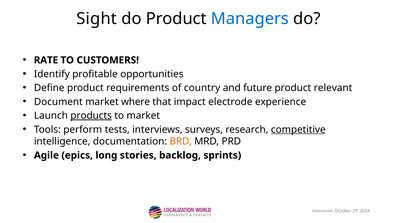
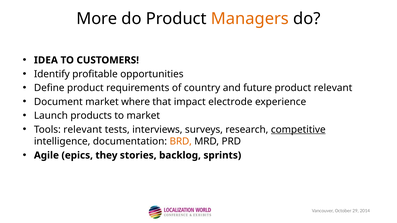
Sight: Sight -> More
Managers colour: blue -> orange
RATE: RATE -> IDEA
products underline: present -> none
Tools perform: perform -> relevant
long: long -> they
